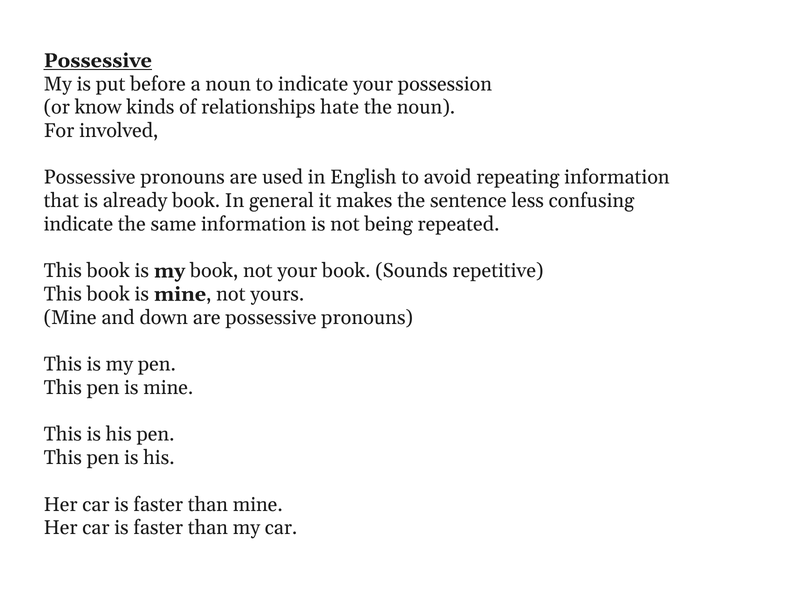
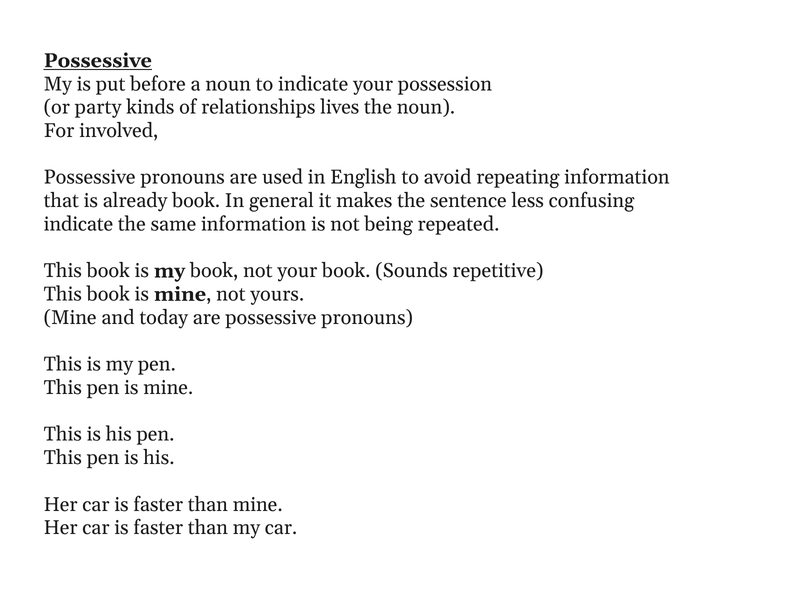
know: know -> party
hate: hate -> lives
down: down -> today
